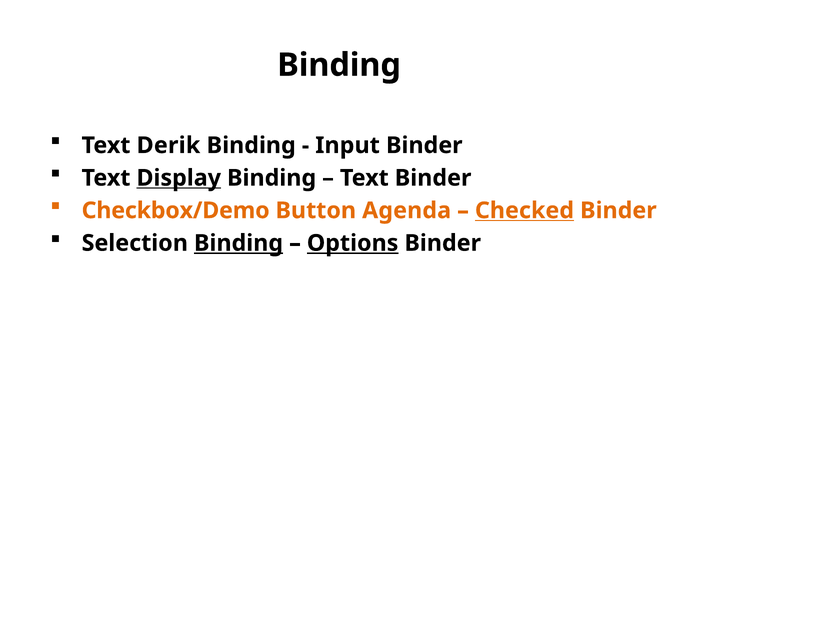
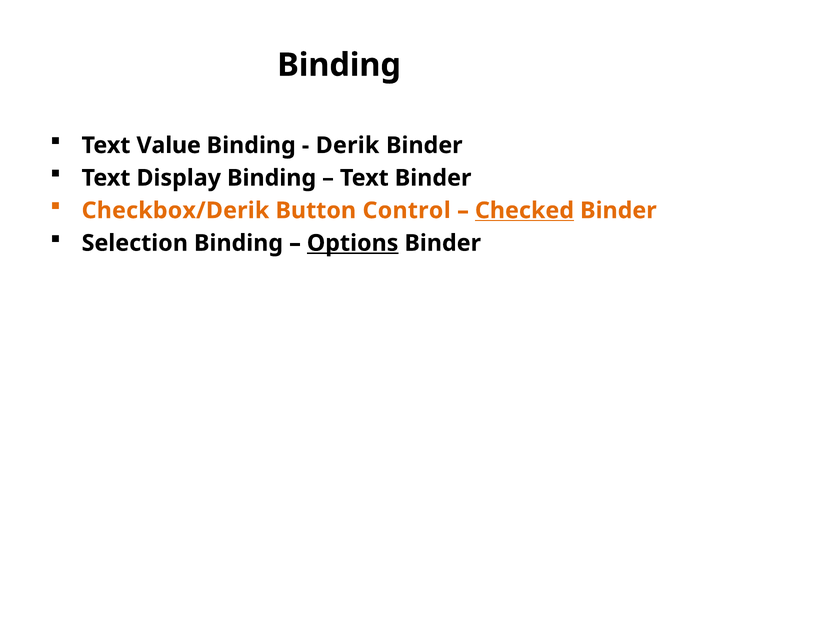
Derik: Derik -> Value
Input: Input -> Derik
Display underline: present -> none
Checkbox/Demo: Checkbox/Demo -> Checkbox/Derik
Agenda: Agenda -> Control
Binding at (239, 243) underline: present -> none
